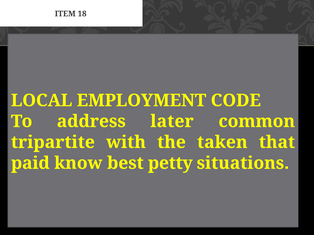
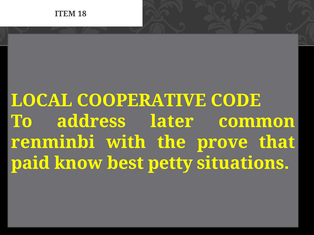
EMPLOYMENT: EMPLOYMENT -> COOPERATIVE
tripartite: tripartite -> renminbi
taken: taken -> prove
